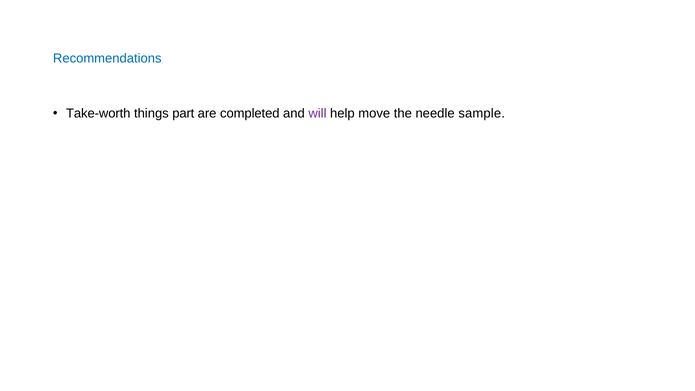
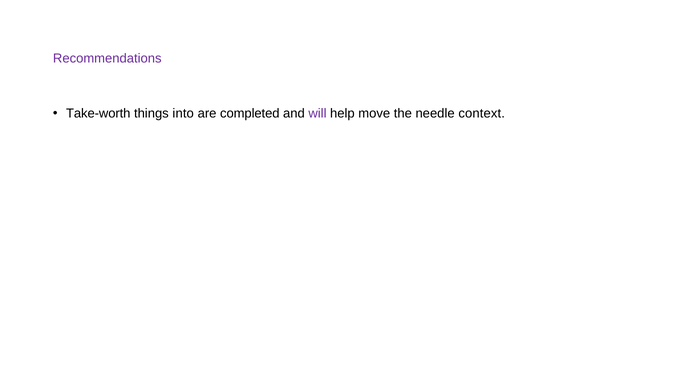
Recommendations colour: blue -> purple
part: part -> into
sample: sample -> context
